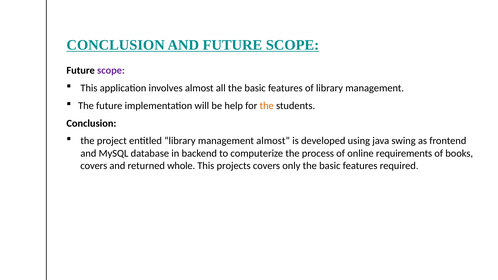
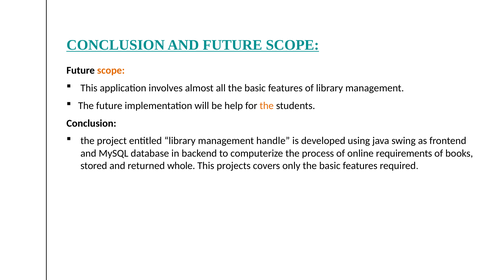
scope at (111, 70) colour: purple -> orange
management almost: almost -> handle
covers at (94, 166): covers -> stored
